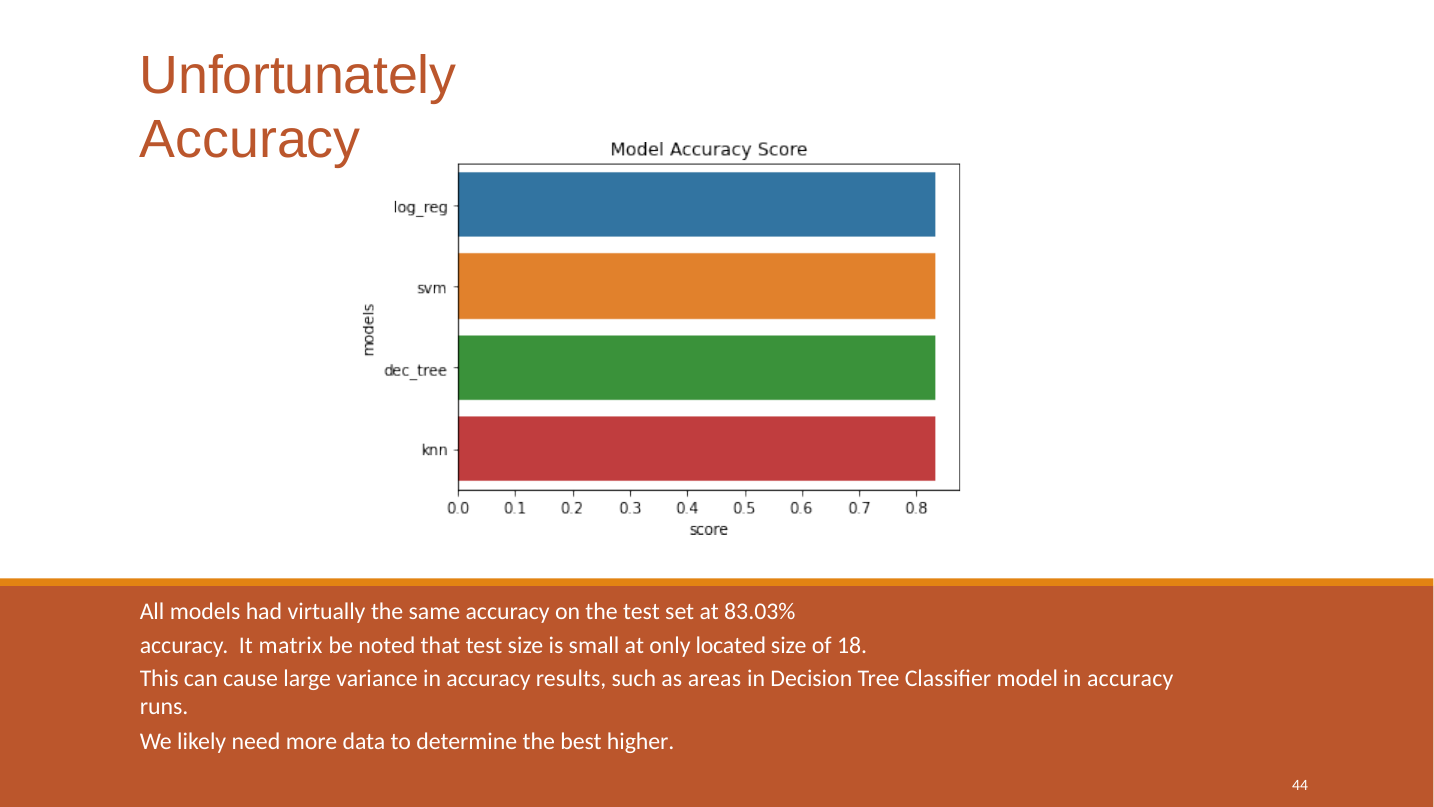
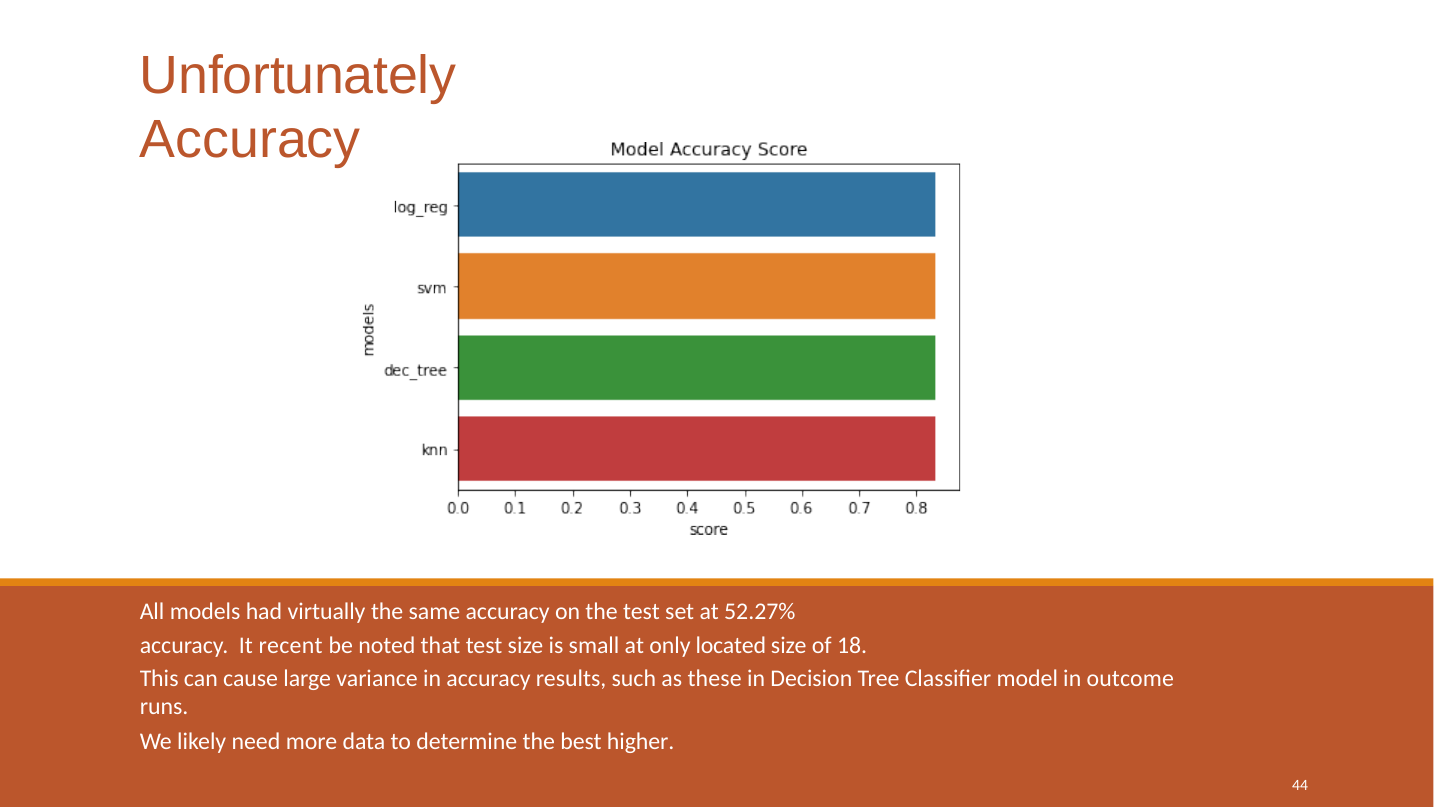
83.03%: 83.03% -> 52.27%
matrix: matrix -> recent
areas: areas -> these
model in accuracy: accuracy -> outcome
